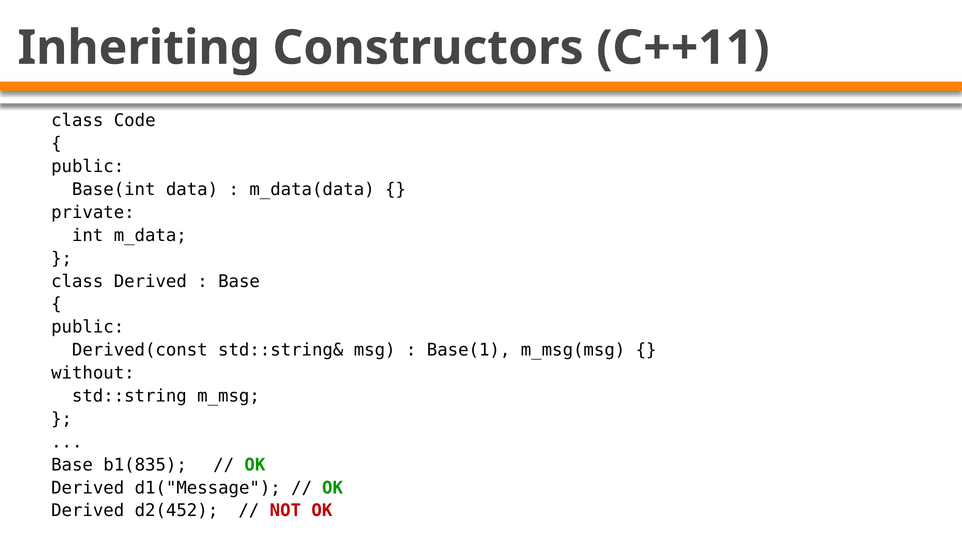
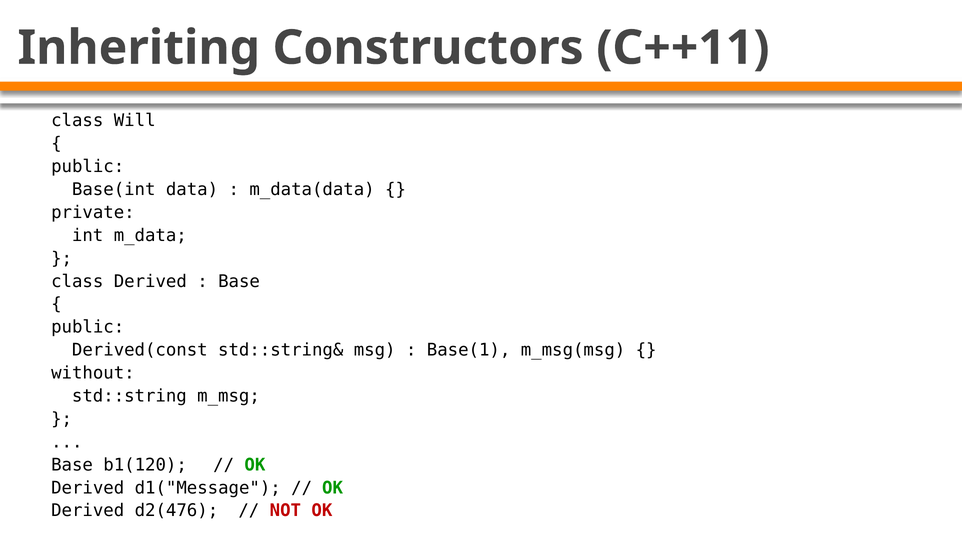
Code: Code -> Will
b1(835: b1(835 -> b1(120
d2(452: d2(452 -> d2(476
